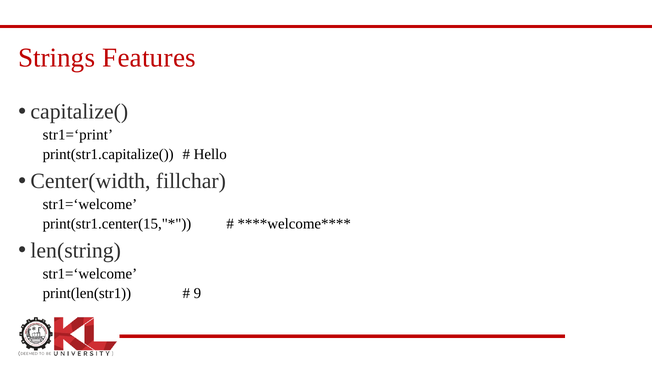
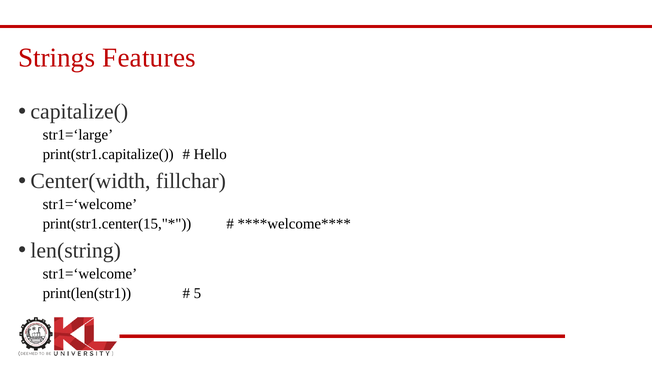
str1=‘print: str1=‘print -> str1=‘large
9: 9 -> 5
